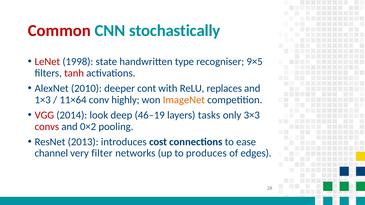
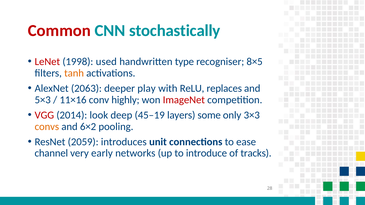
state: state -> used
9×5: 9×5 -> 8×5
tanh colour: red -> orange
2010: 2010 -> 2063
cont: cont -> play
1×3: 1×3 -> 5×3
11×64: 11×64 -> 11×16
ImageNet colour: orange -> red
46–19: 46–19 -> 45–19
tasks: tasks -> some
convs colour: red -> orange
0×2: 0×2 -> 6×2
2013: 2013 -> 2059
cost: cost -> unit
filter: filter -> early
produces: produces -> introduce
edges: edges -> tracks
